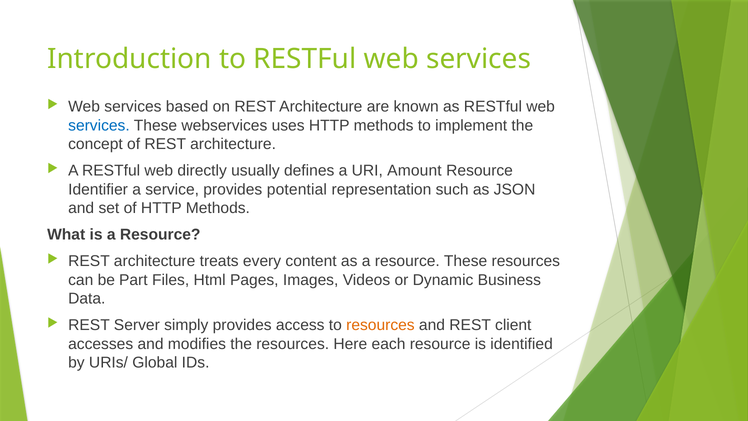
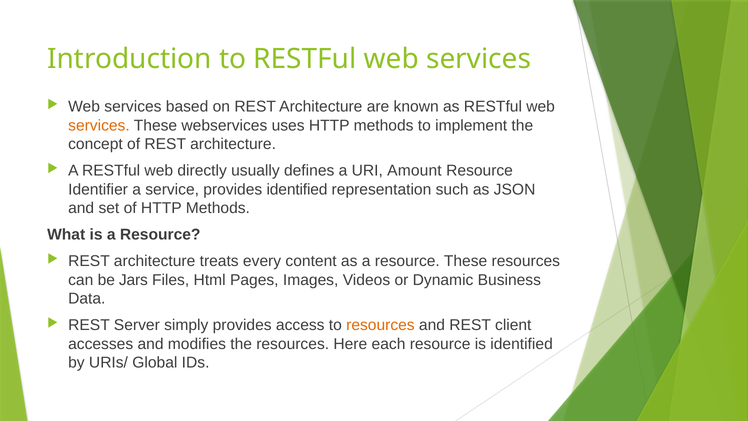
services at (99, 125) colour: blue -> orange
provides potential: potential -> identified
Part: Part -> Jars
